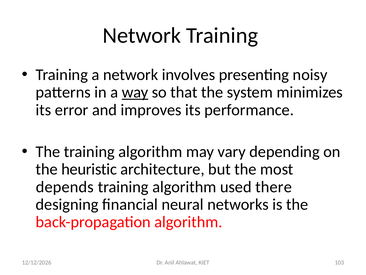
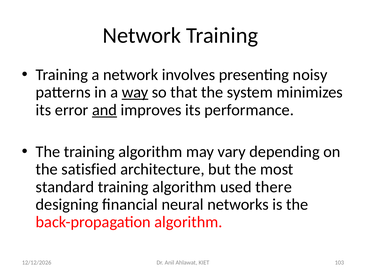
and underline: none -> present
heuristic: heuristic -> satisfied
depends: depends -> standard
